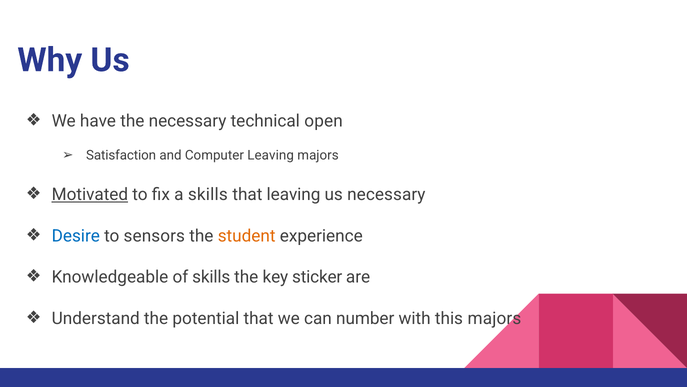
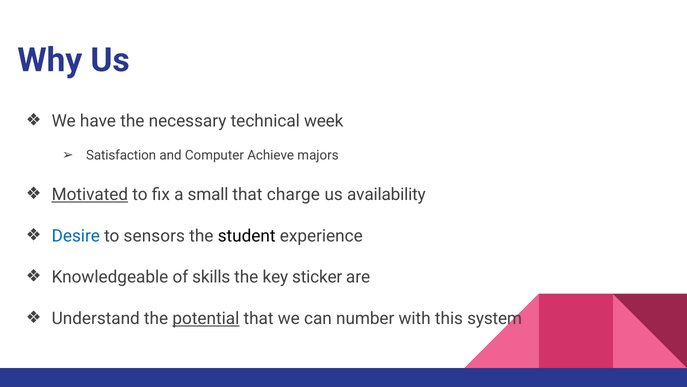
open: open -> week
Computer Leaving: Leaving -> Achieve
a skills: skills -> small
that leaving: leaving -> charge
us necessary: necessary -> availability
student colour: orange -> black
potential underline: none -> present
this majors: majors -> system
